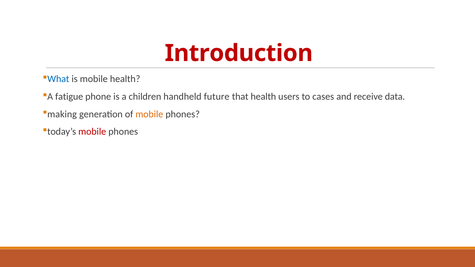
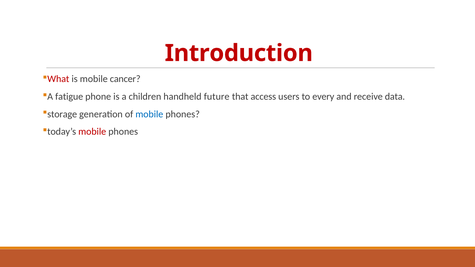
What colour: blue -> red
mobile health: health -> cancer
that health: health -> access
cases: cases -> every
making: making -> storage
mobile at (149, 114) colour: orange -> blue
